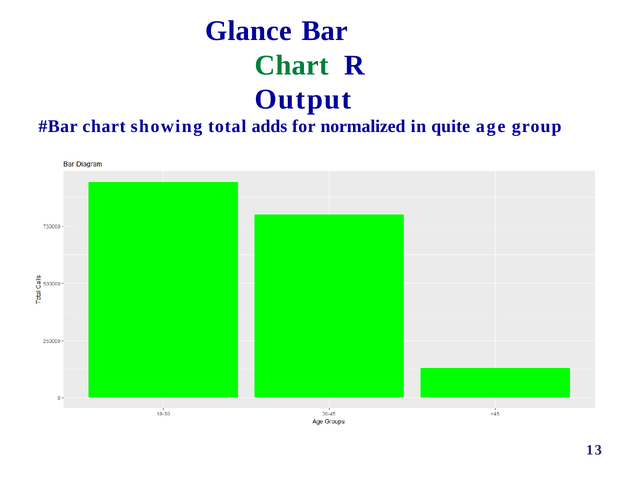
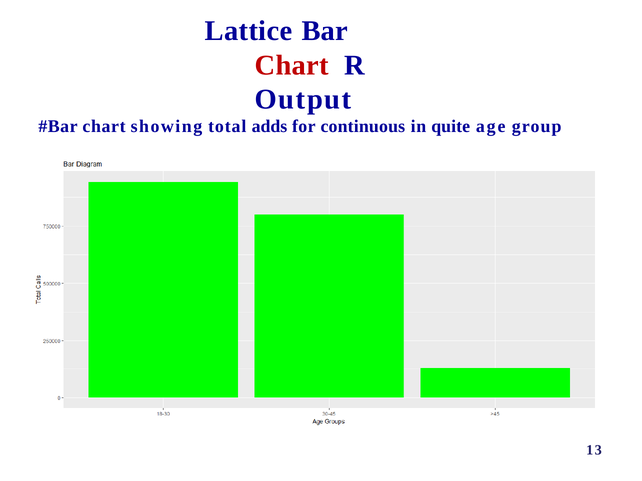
Glance: Glance -> Lattice
Chart at (292, 65) colour: green -> red
normalized: normalized -> continuous
